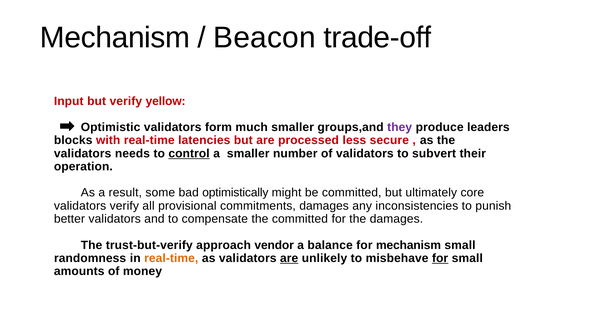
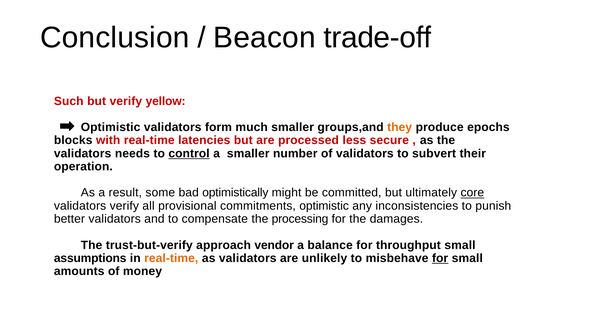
Mechanism at (115, 38): Mechanism -> Conclusion
Input: Input -> Such
they colour: purple -> orange
leaders: leaders -> epochs
core underline: none -> present
commitments damages: damages -> optimistic
the committed: committed -> processing
for mechanism: mechanism -> throughput
randomness: randomness -> assumptions
are at (289, 258) underline: present -> none
